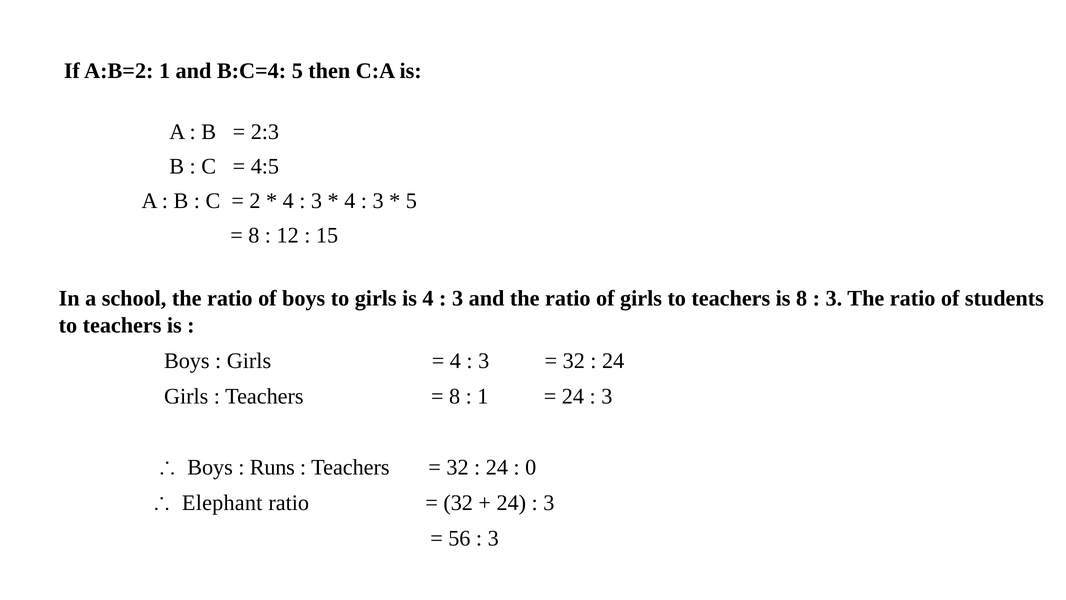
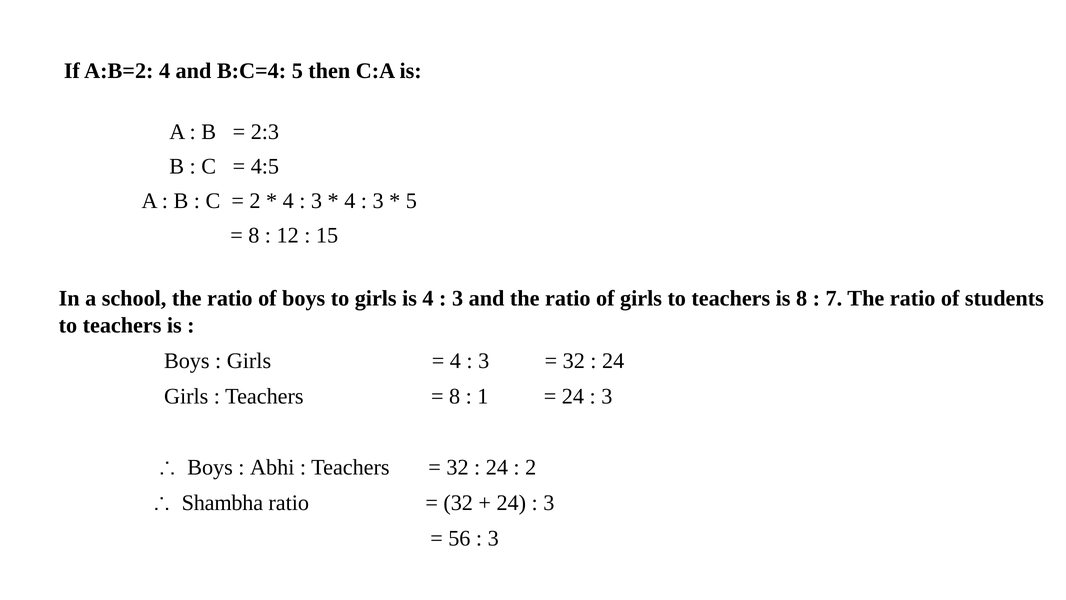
A:B=2 1: 1 -> 4
3 at (834, 298): 3 -> 7
Runs: Runs -> Abhi
0 at (531, 467): 0 -> 2
Elephant: Elephant -> Shambha
